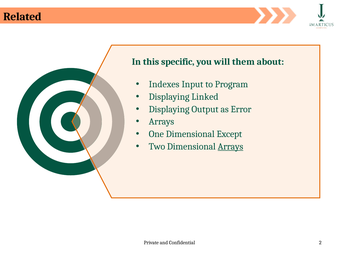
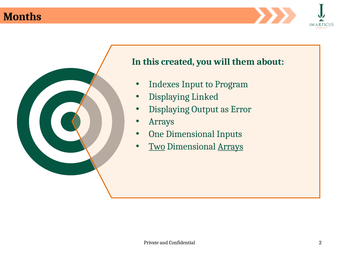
Related: Related -> Months
specific: specific -> created
Except: Except -> Inputs
Two underline: none -> present
